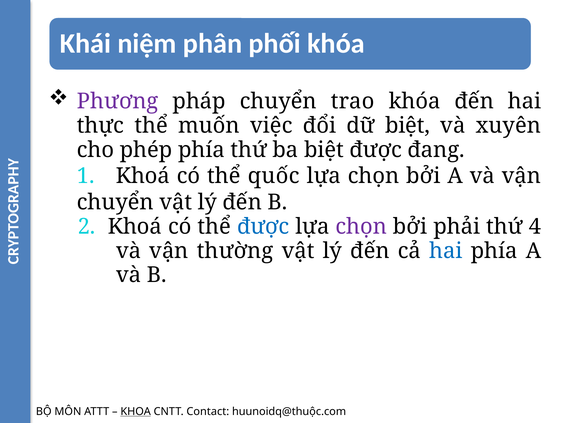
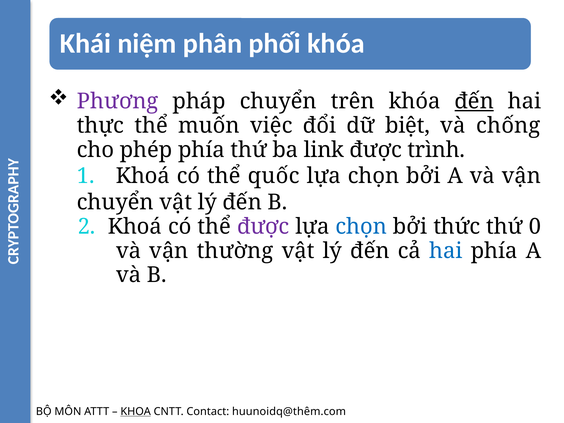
trao: trao -> trên
đến at (474, 101) underline: none -> present
xuyên: xuyên -> chống
ba biệt: biệt -> link
đang: đang -> trình
được at (263, 227) colour: blue -> purple
chọn at (361, 227) colour: purple -> blue
phải: phải -> thức
4: 4 -> 0
huunoidq@thuộc.com: huunoidq@thuộc.com -> huunoidq@thêm.com
